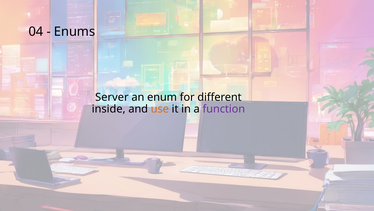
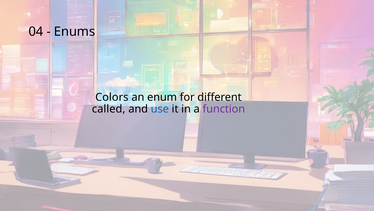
Server: Server -> Colors
inside: inside -> called
use colour: orange -> blue
